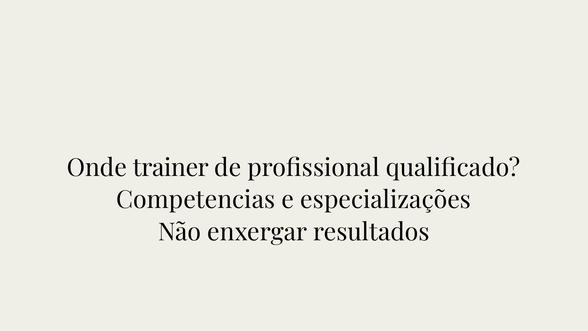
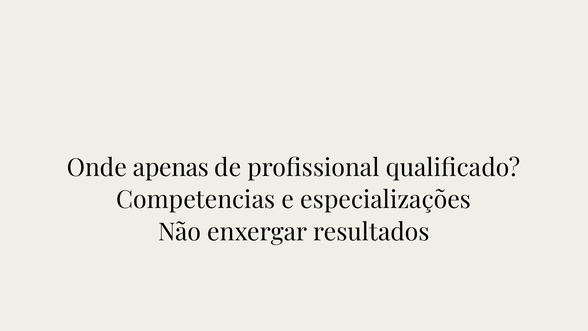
trainer: trainer -> apenas
